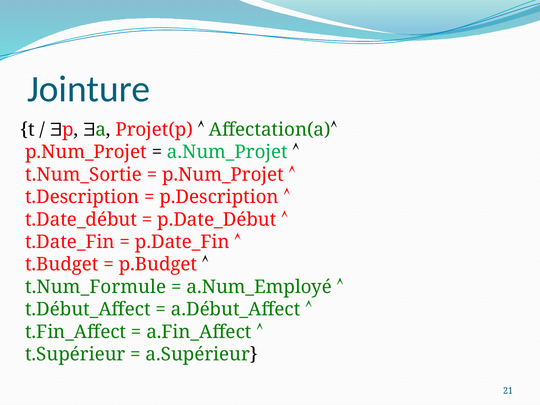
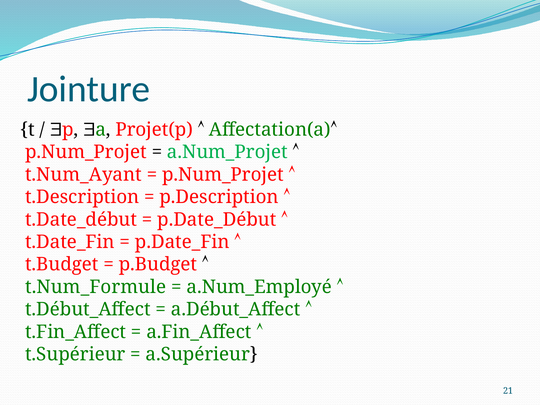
t.Num_Sortie: t.Num_Sortie -> t.Num_Ayant
